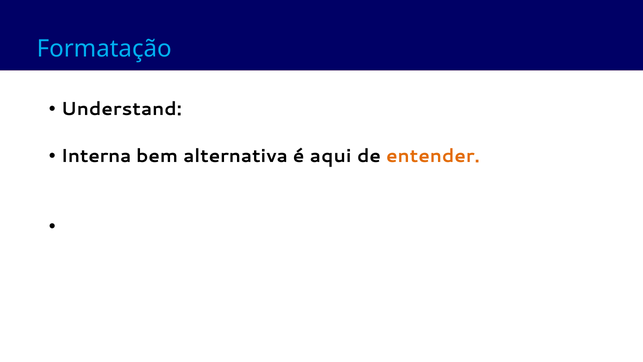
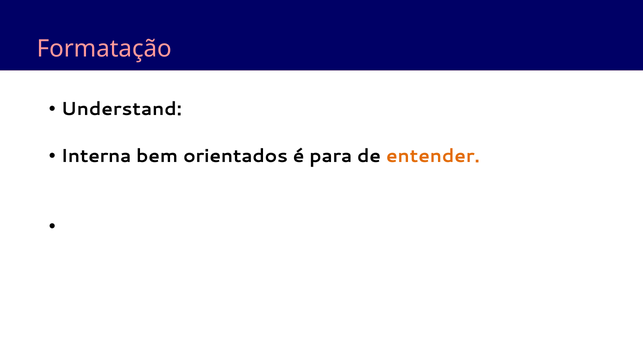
Formatação colour: light blue -> pink
alternativa: alternativa -> orientados
aqui: aqui -> para
